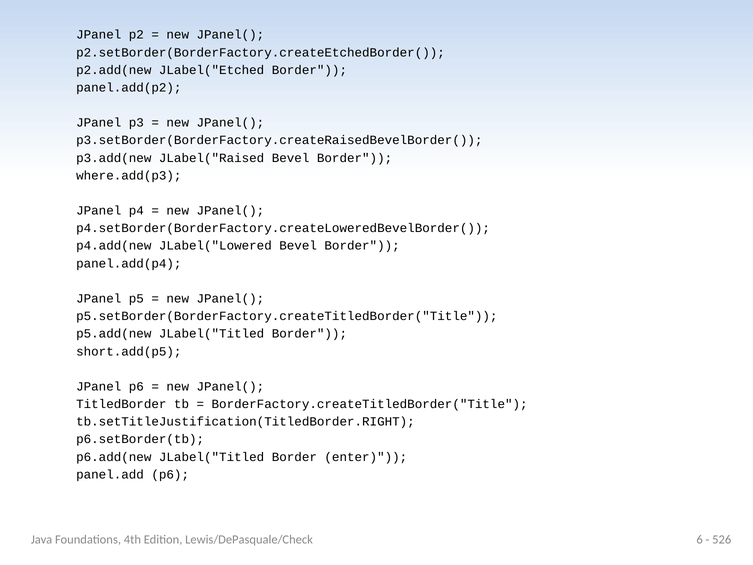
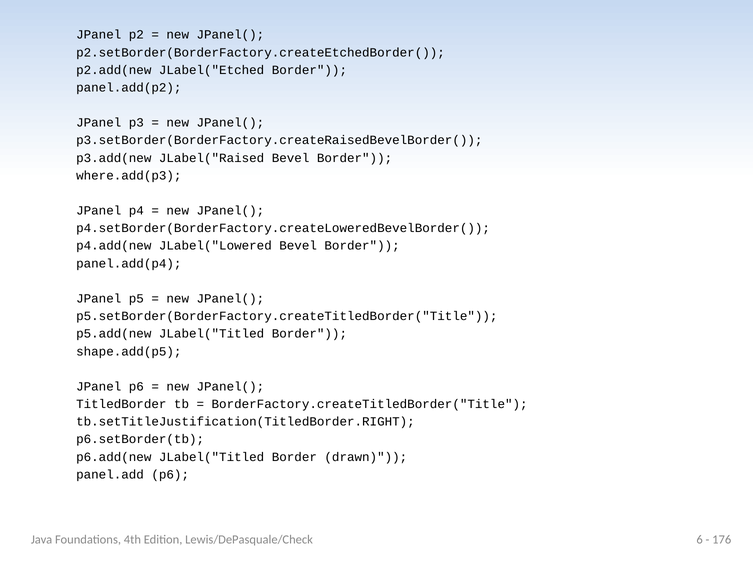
short.add(p5: short.add(p5 -> shape.add(p5
enter: enter -> drawn
526: 526 -> 176
